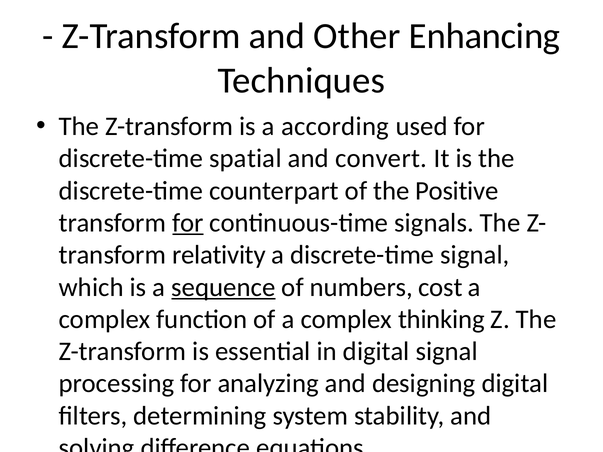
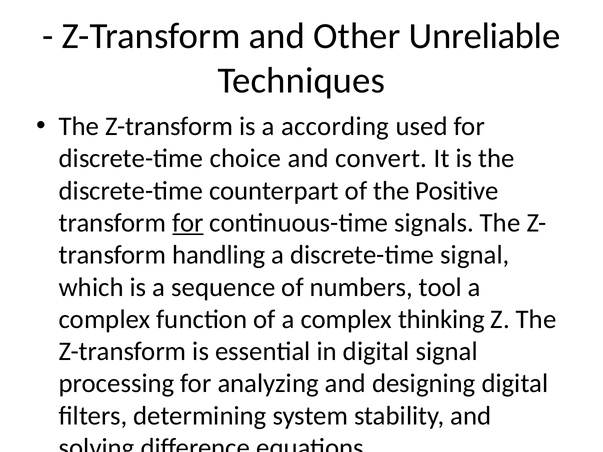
Enhancing: Enhancing -> Unreliable
spatial: spatial -> choice
relativity: relativity -> handling
sequence underline: present -> none
cost: cost -> tool
